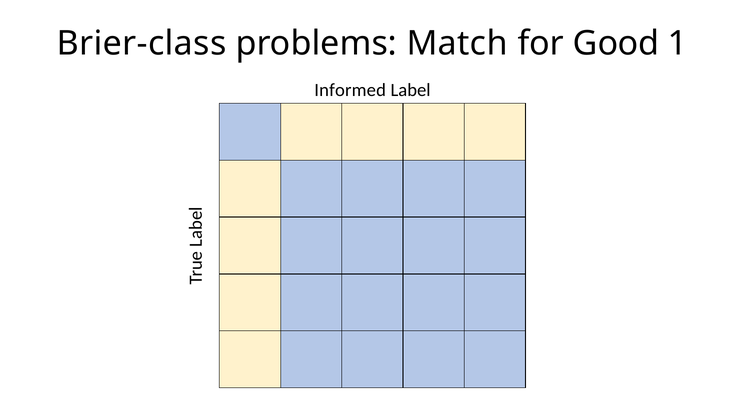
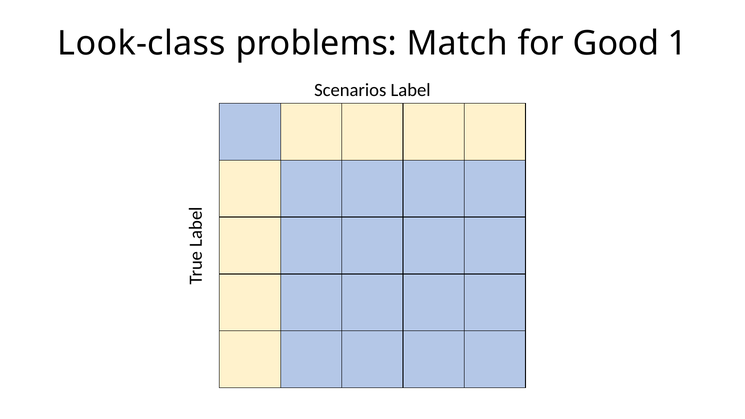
Brier-class: Brier-class -> Look-class
Informed: Informed -> Scenarios
